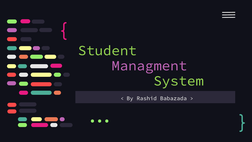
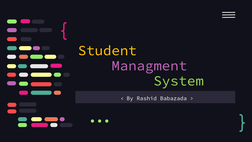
Student colour: light green -> yellow
